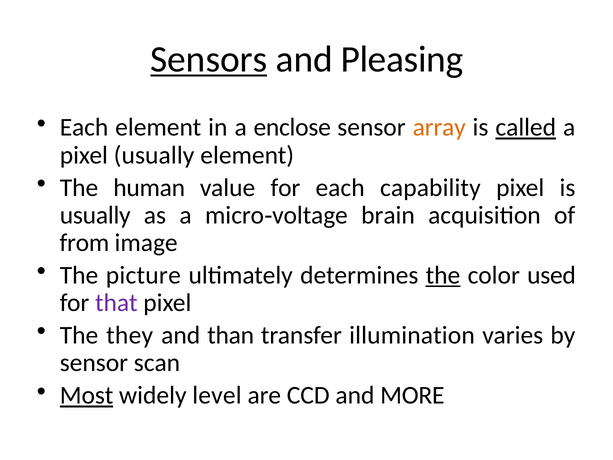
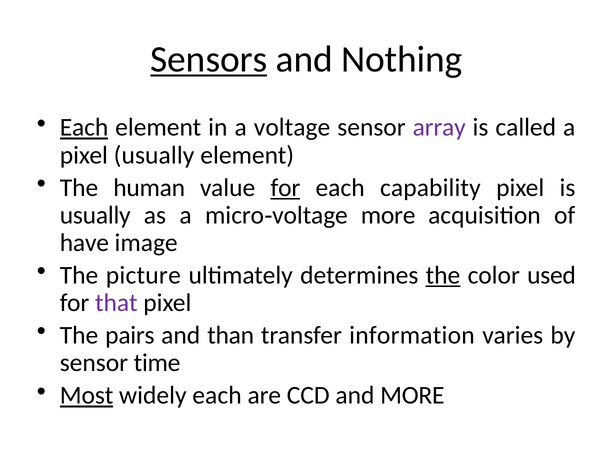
Pleasing: Pleasing -> Nothing
Each at (84, 127) underline: none -> present
a enclose: enclose -> voltage
array colour: orange -> purple
called underline: present -> none
for at (285, 188) underline: none -> present
voltage brain: brain -> more
from: from -> have
they: they -> pairs
illumination: illumination -> information
scan: scan -> time
widely level: level -> each
